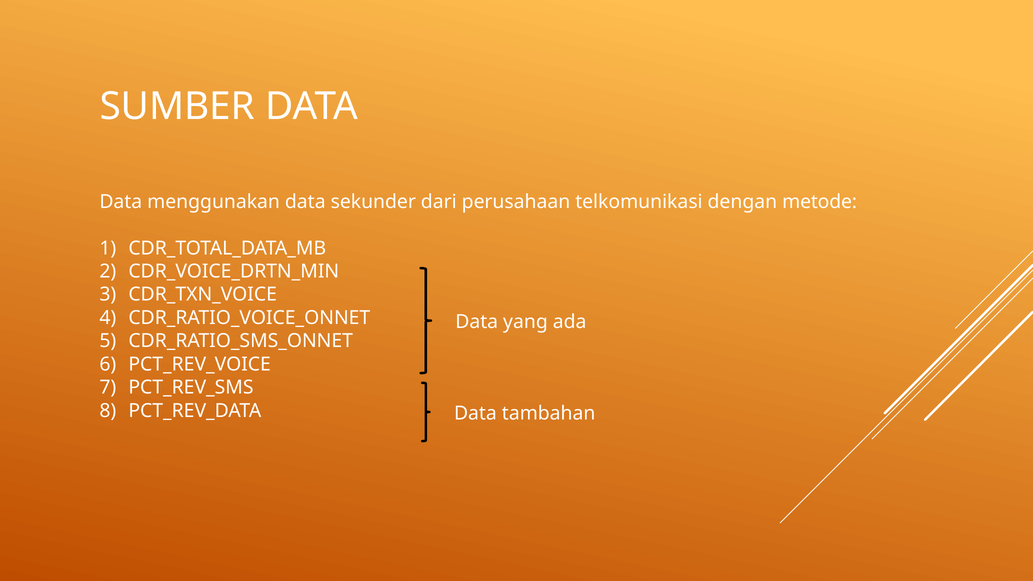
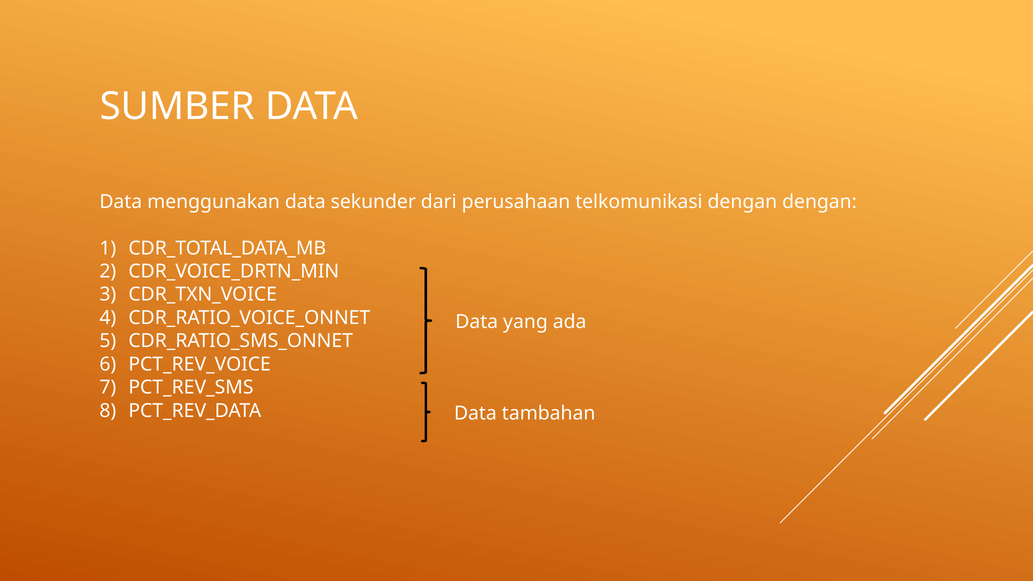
dengan metode: metode -> dengan
